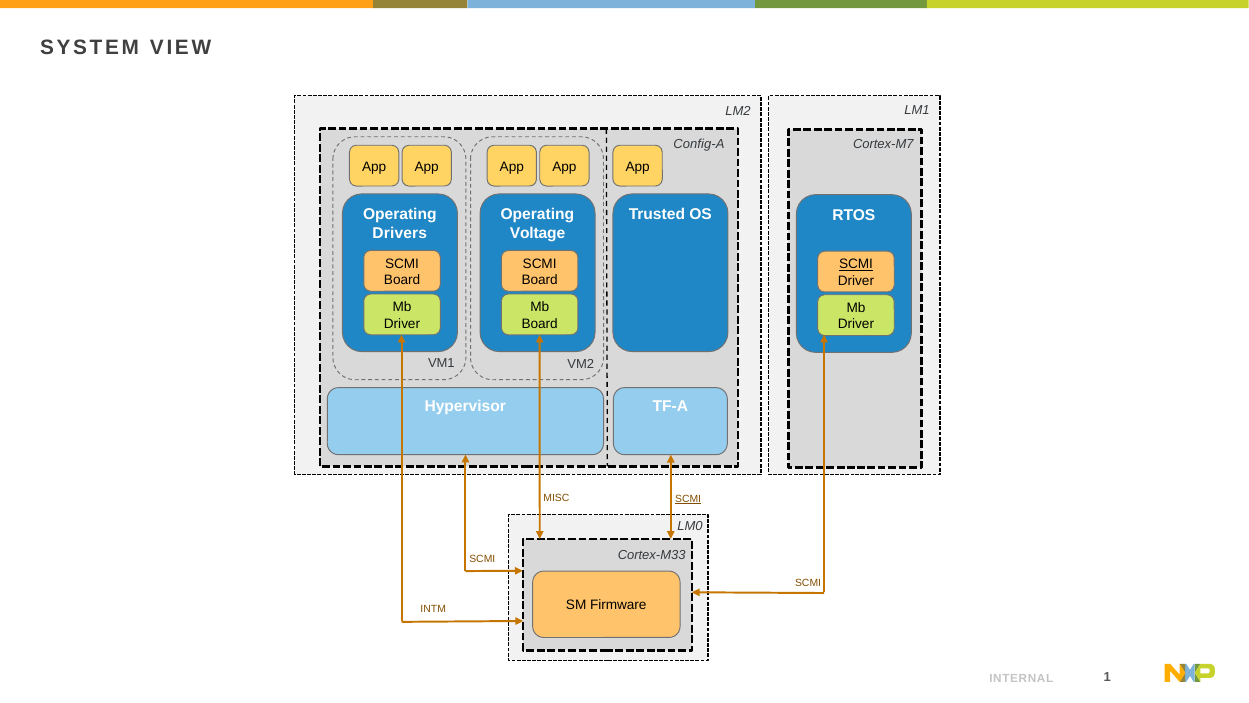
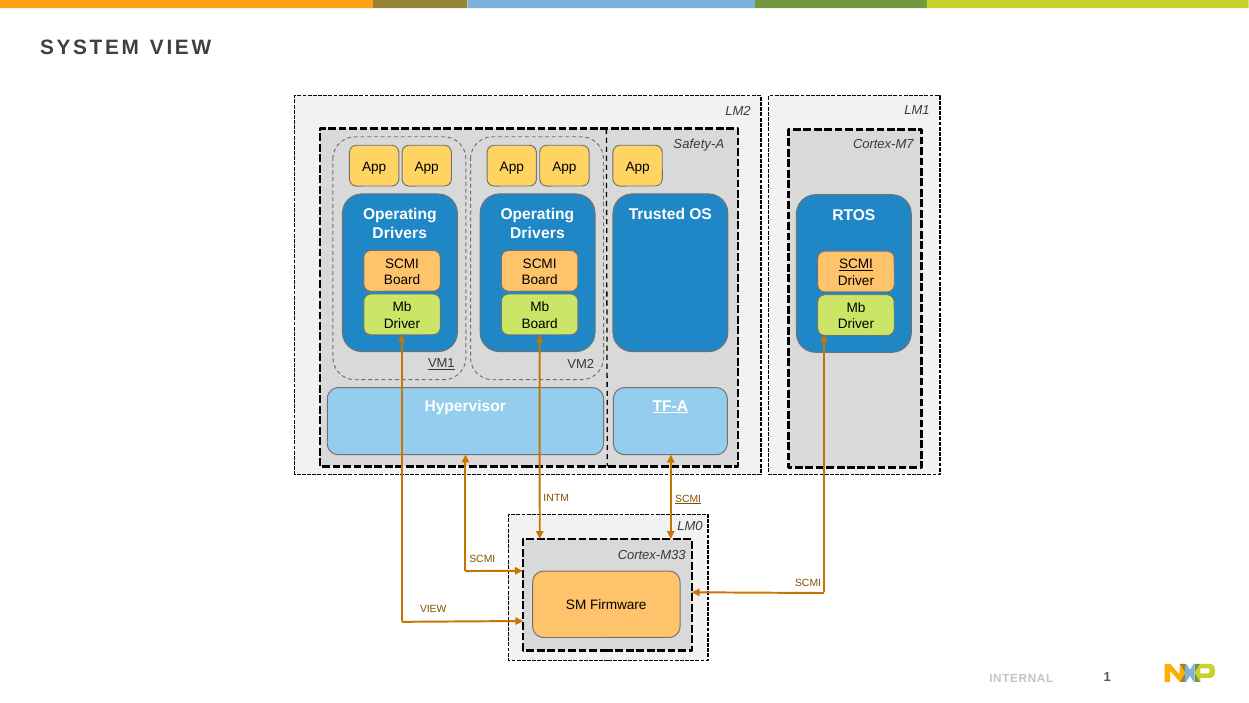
Config-A: Config-A -> Safety-A
Voltage at (538, 233): Voltage -> Drivers
VM1 underline: none -> present
TF-A underline: none -> present
MISC: MISC -> INTM
INTM at (433, 609): INTM -> VIEW
